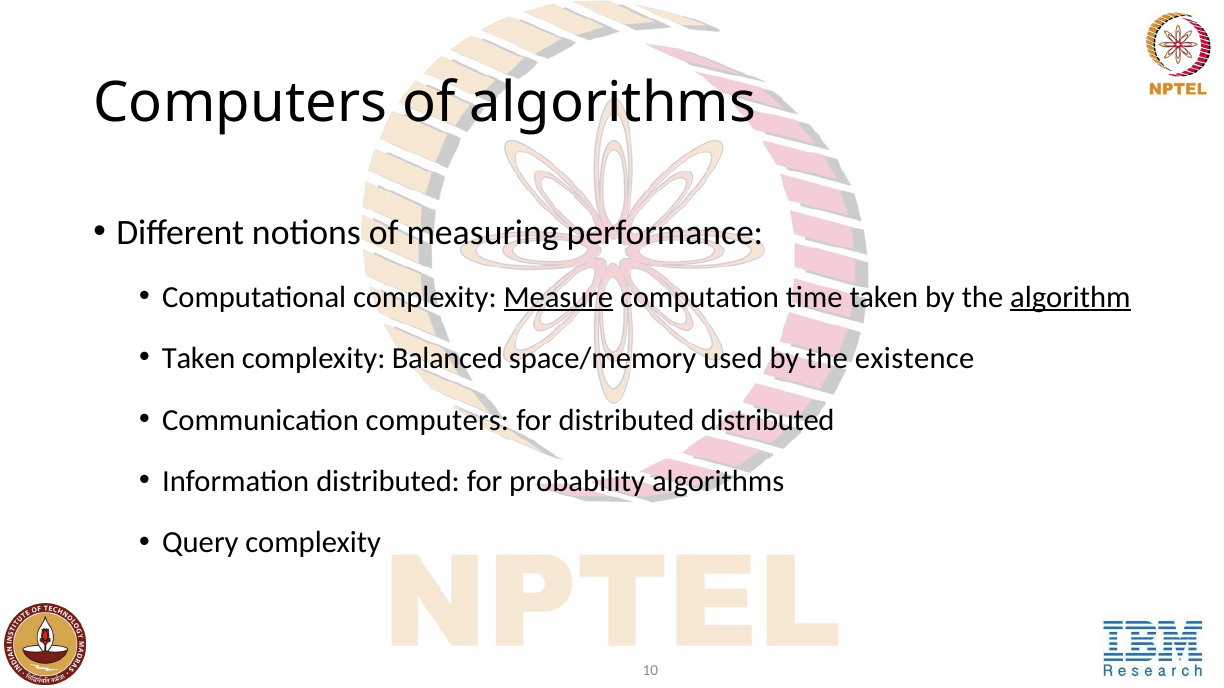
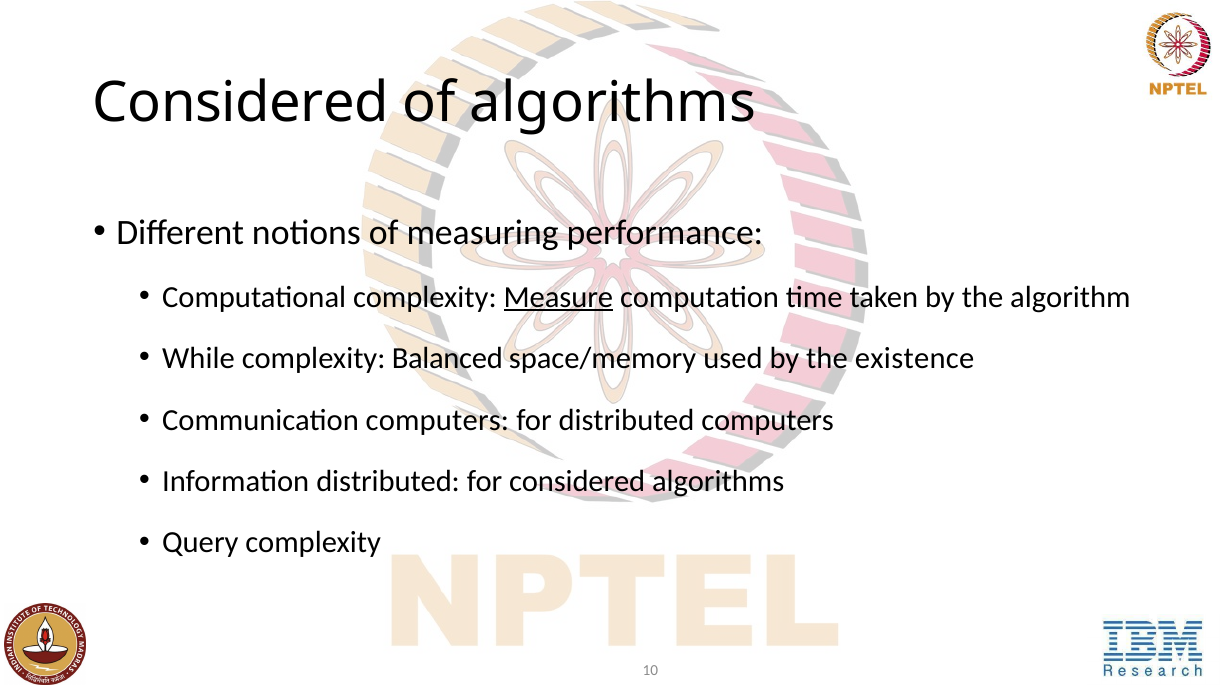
Computers at (240, 103): Computers -> Considered
algorithm underline: present -> none
Taken at (199, 359): Taken -> While
distributed distributed: distributed -> computers
for probability: probability -> considered
